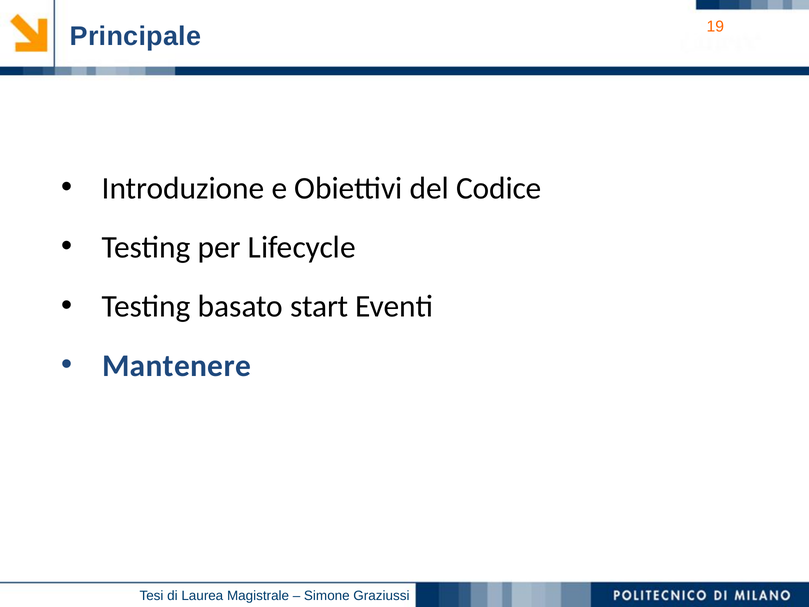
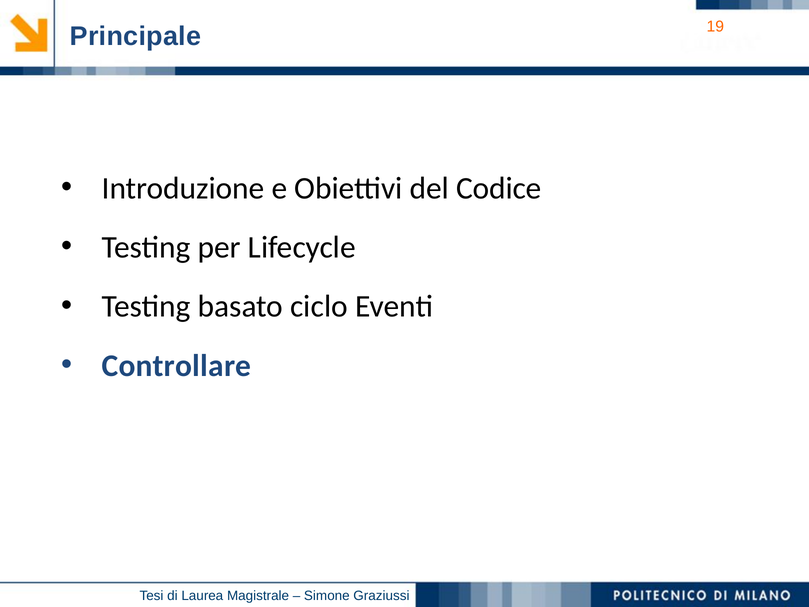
start: start -> ciclo
Mantenere: Mantenere -> Controllare
